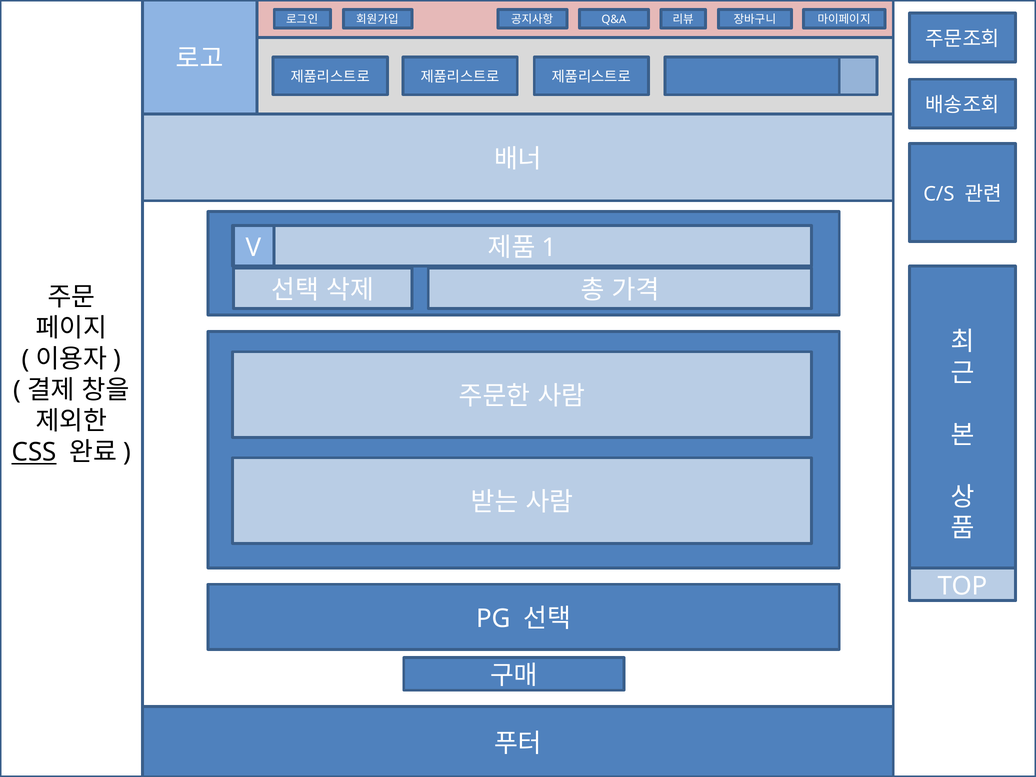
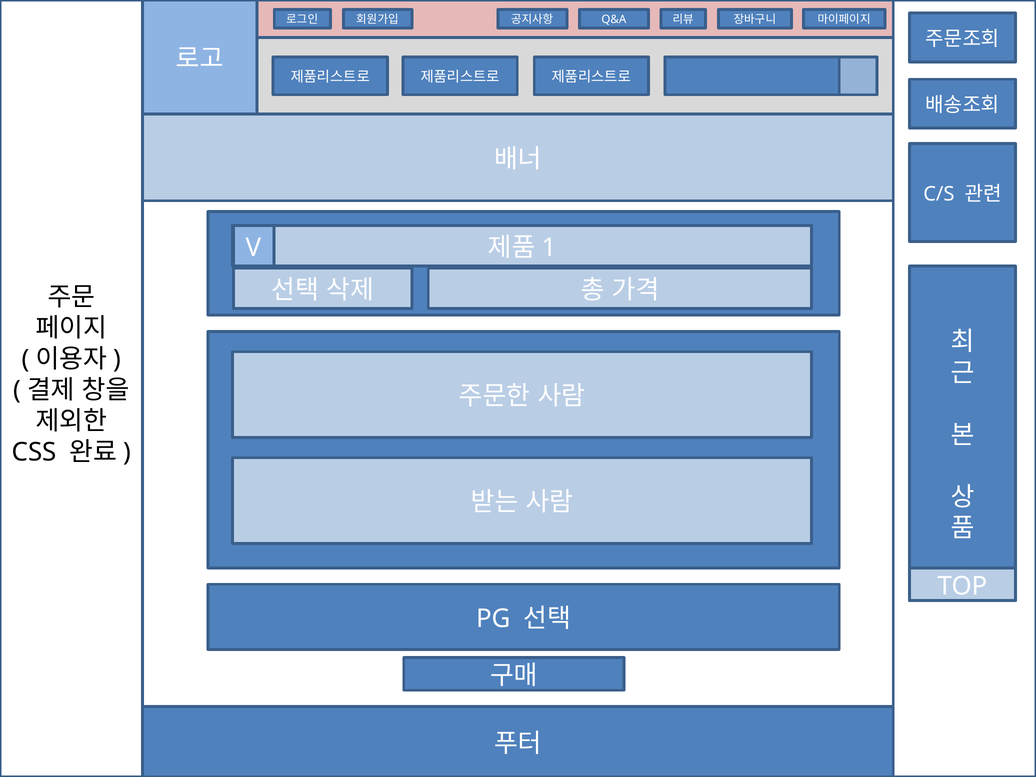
CSS underline: present -> none
